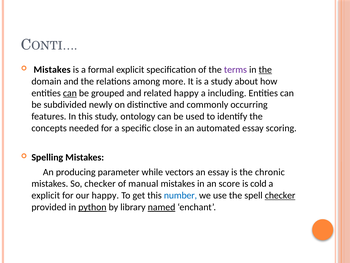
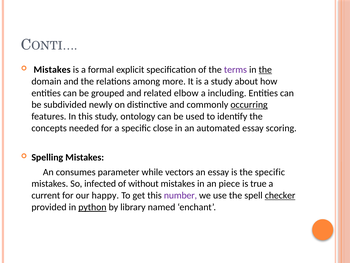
can at (70, 93) underline: present -> none
related happy: happy -> elbow
occurring underline: none -> present
producing: producing -> consumes
the chronic: chronic -> specific
So checker: checker -> infected
manual: manual -> without
score: score -> piece
cold: cold -> true
explicit at (46, 195): explicit -> current
number colour: blue -> purple
named underline: present -> none
